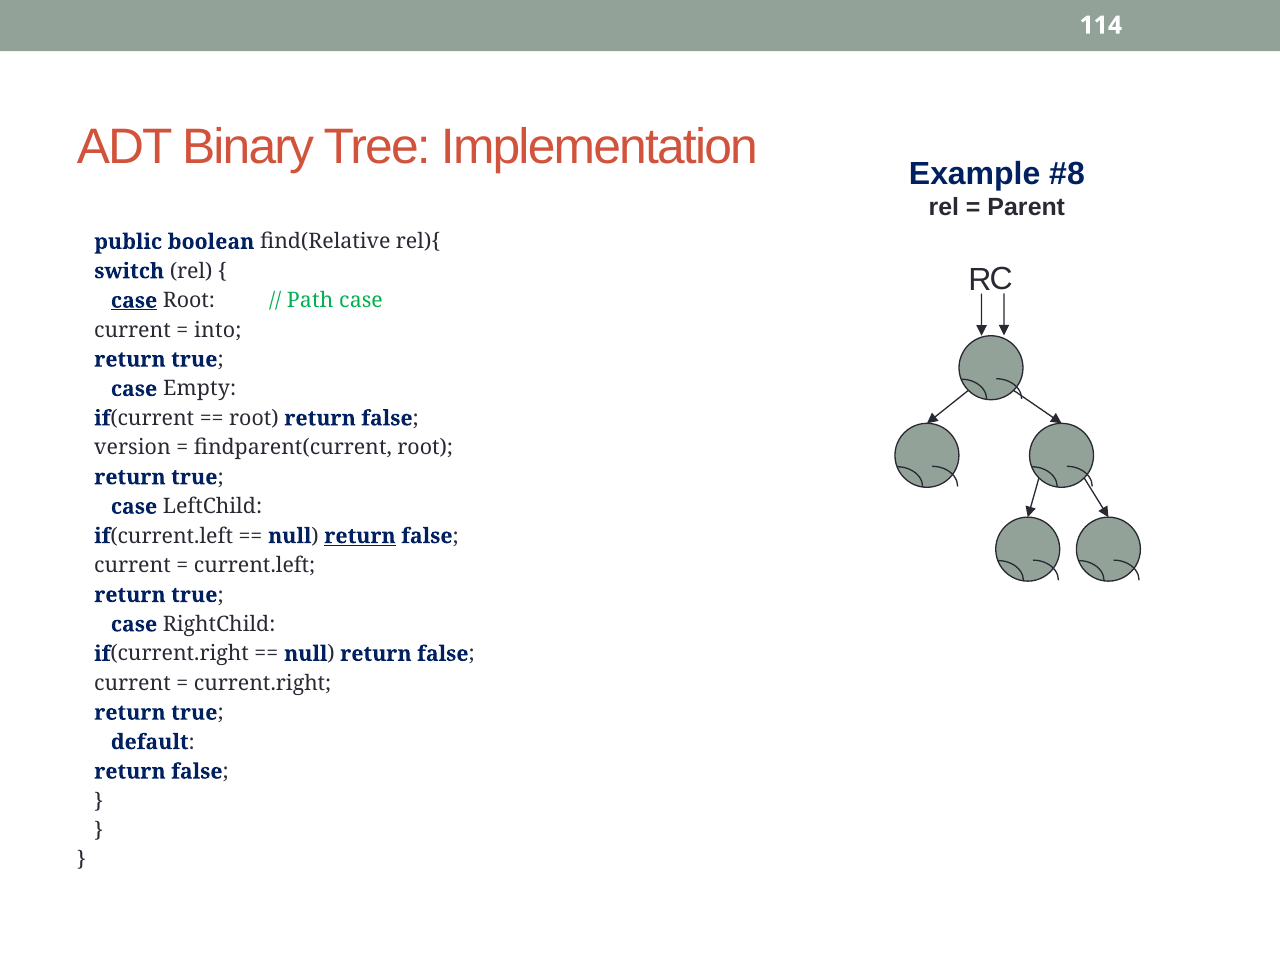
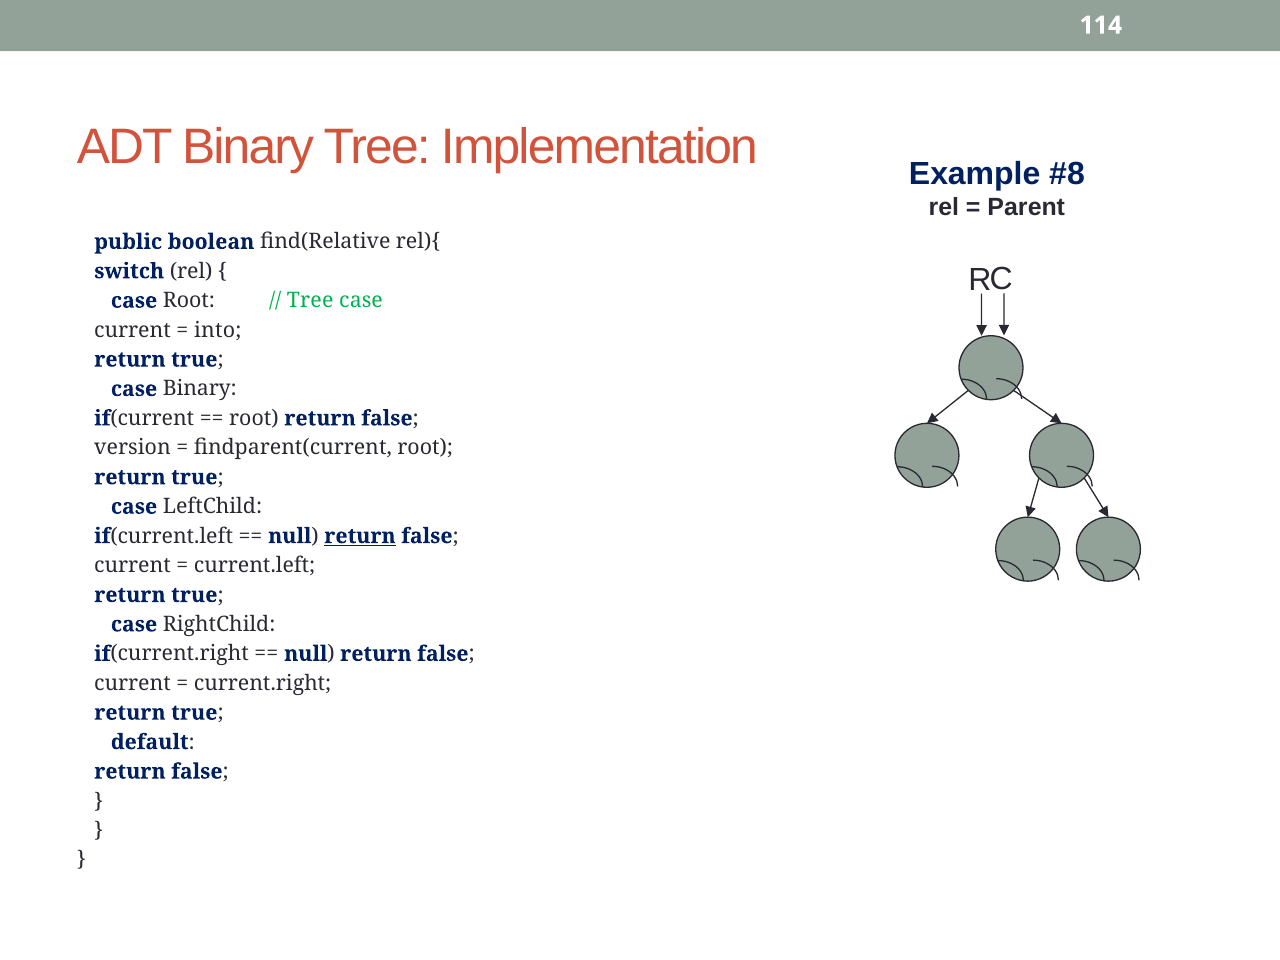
case at (134, 301) underline: present -> none
Path at (310, 301): Path -> Tree
case Empty: Empty -> Binary
